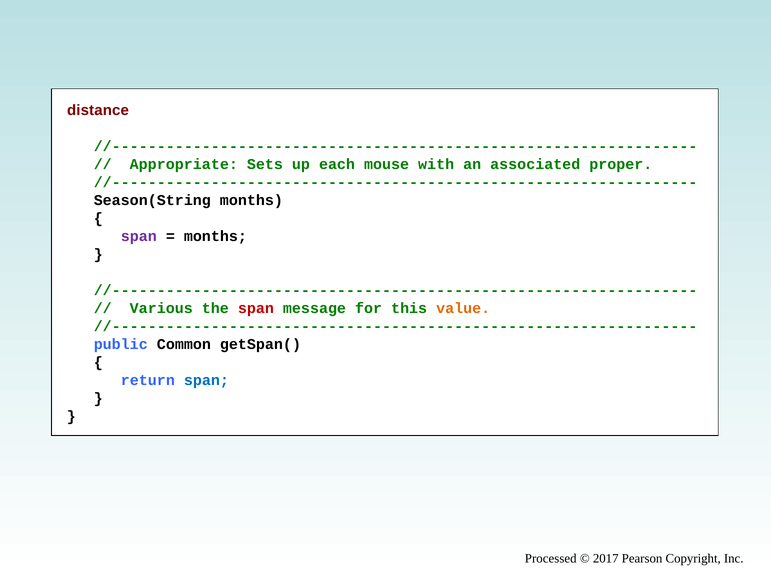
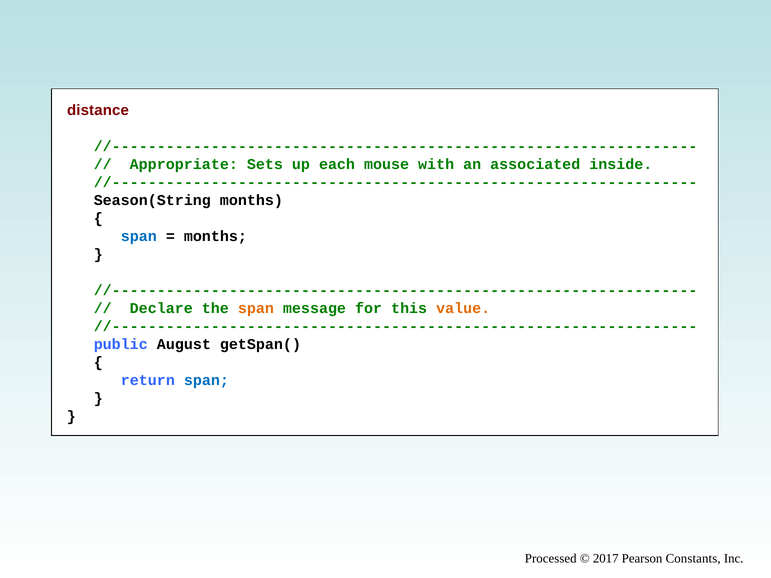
proper: proper -> inside
span at (139, 236) colour: purple -> blue
Various: Various -> Declare
span at (256, 308) colour: red -> orange
Common: Common -> August
Copyright: Copyright -> Constants
